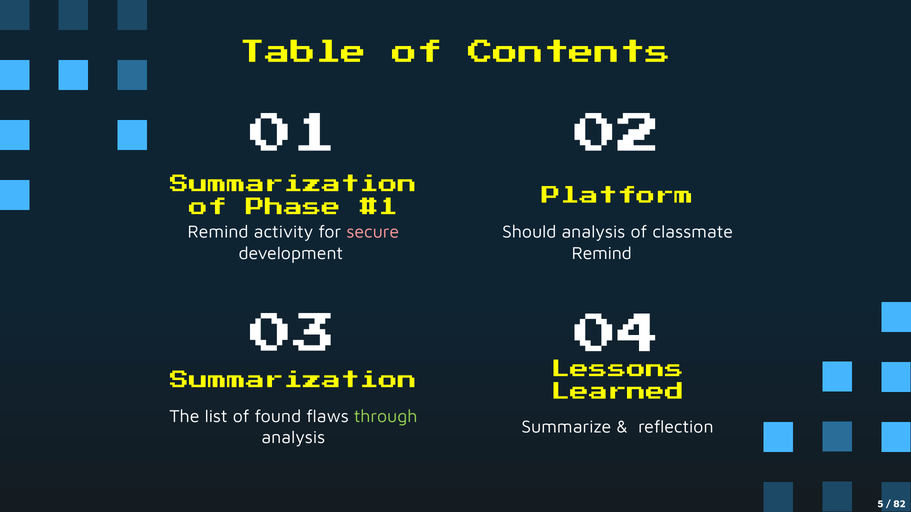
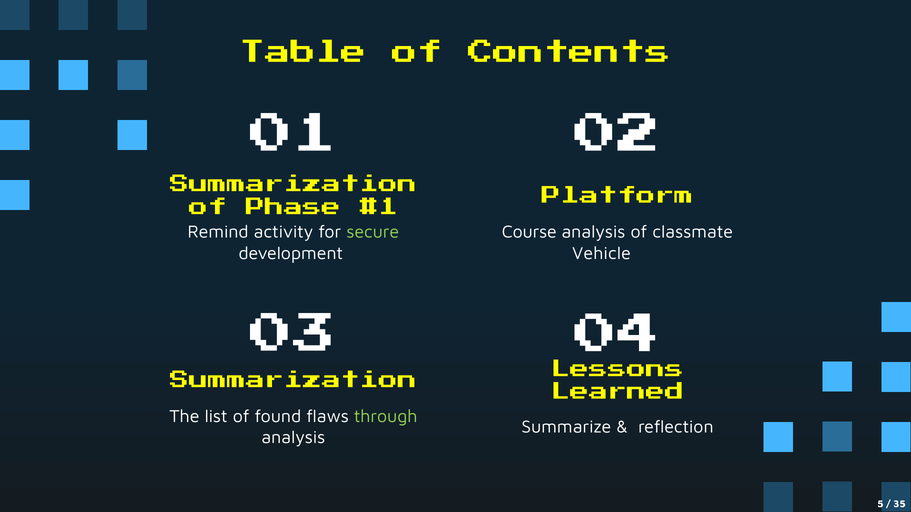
secure colour: pink -> light green
Should: Should -> Course
Remind at (602, 253): Remind -> Vehicle
82: 82 -> 35
